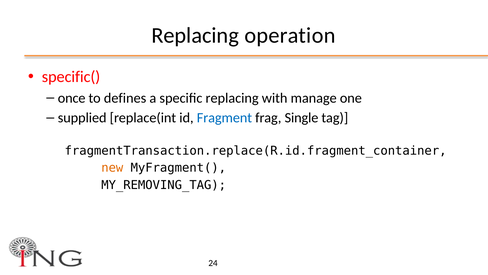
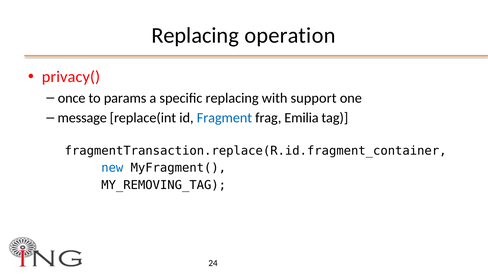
specific(: specific( -> privacy(
defines: defines -> params
manage: manage -> support
supplied: supplied -> message
Single: Single -> Emilia
new colour: orange -> blue
